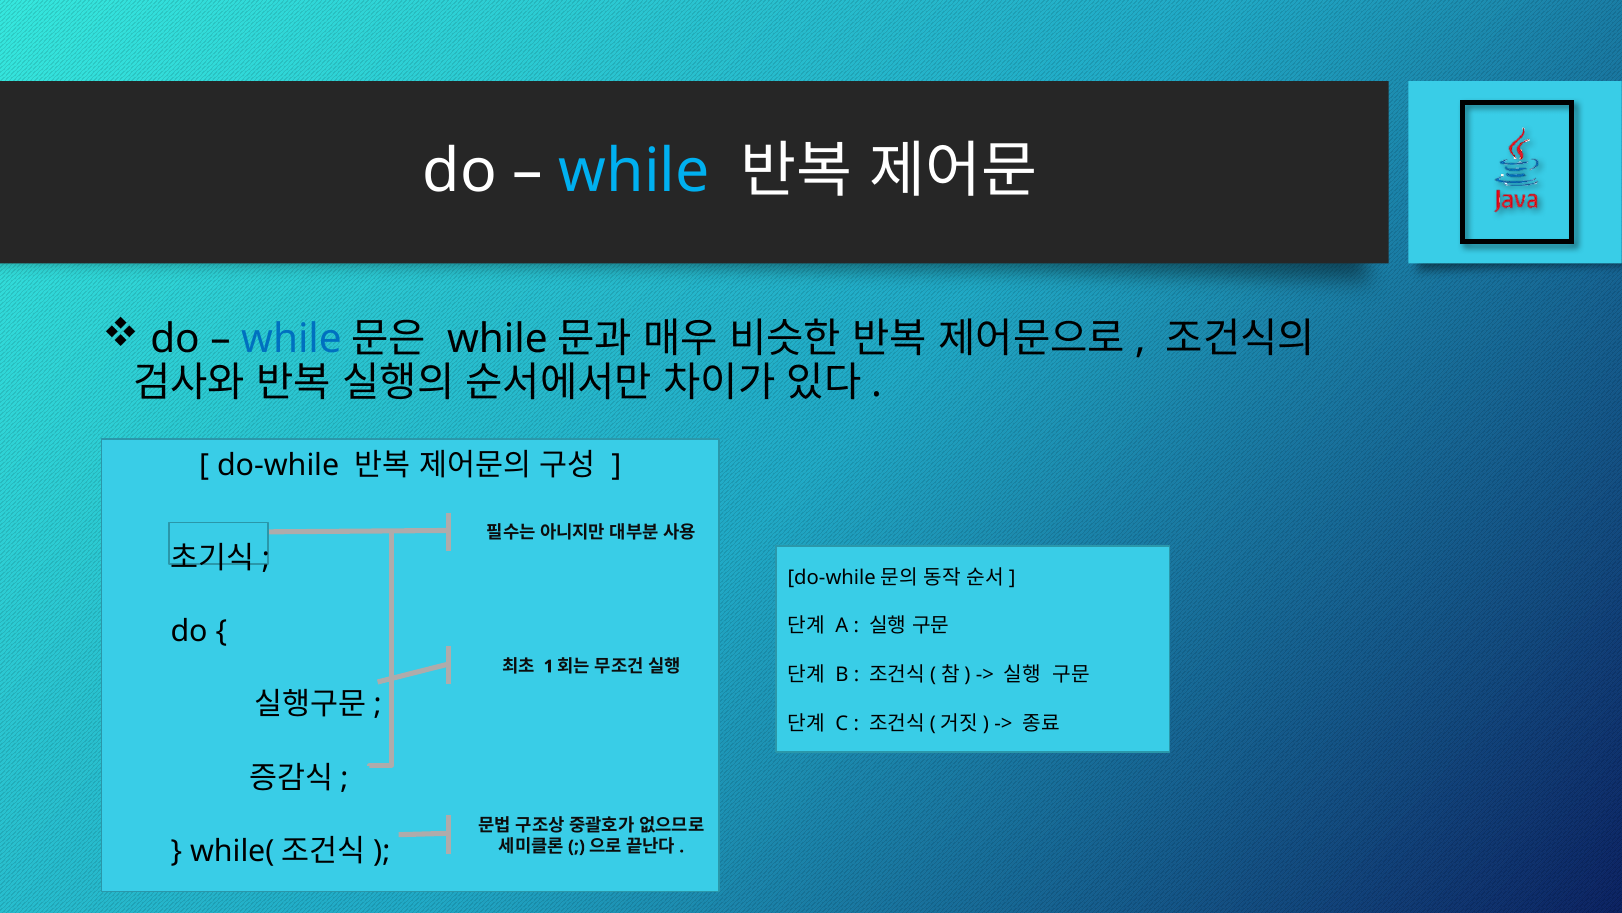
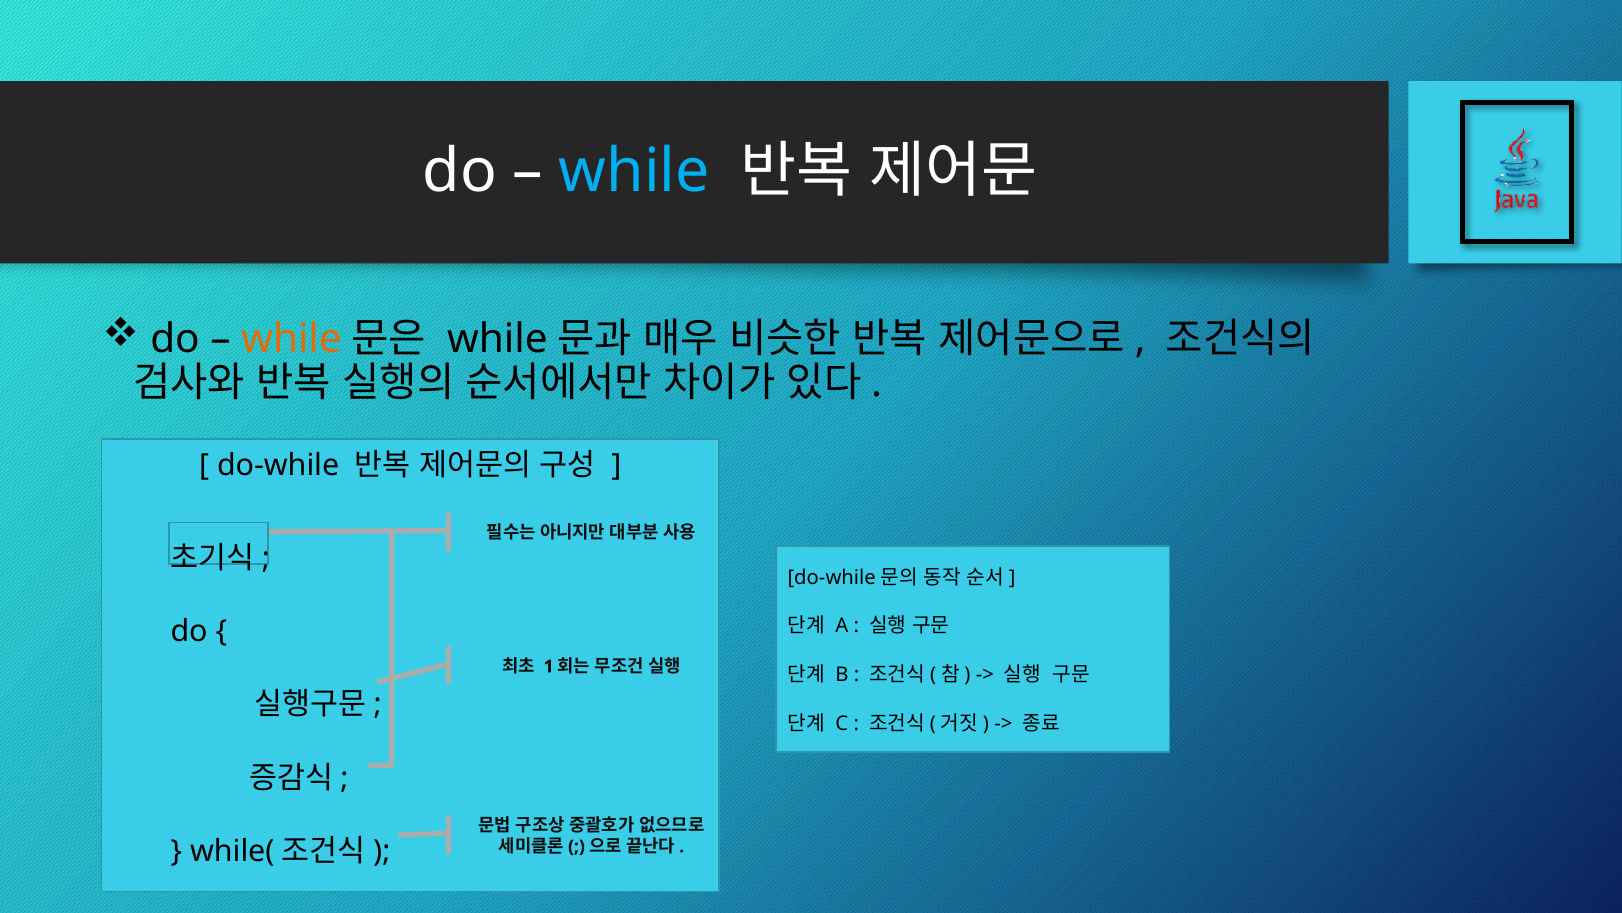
while at (291, 339) colour: blue -> orange
